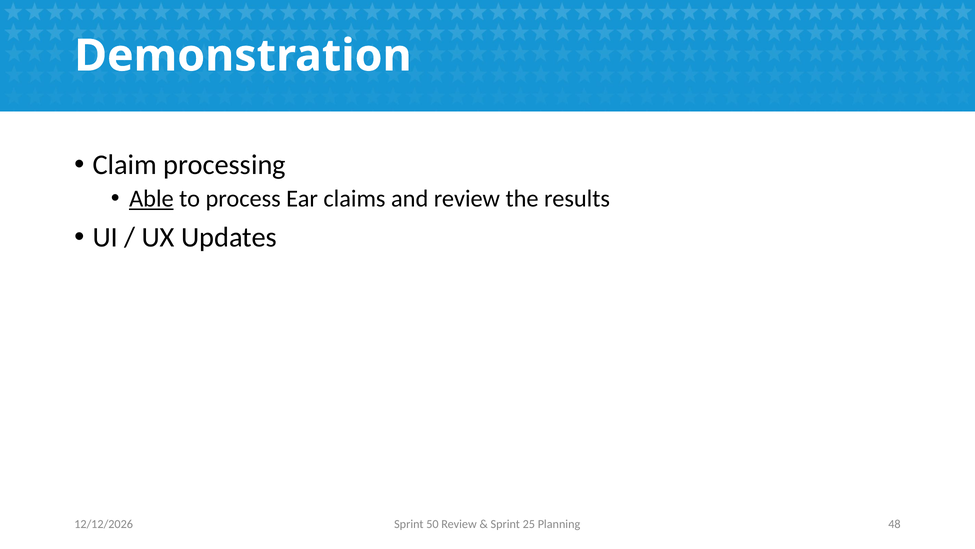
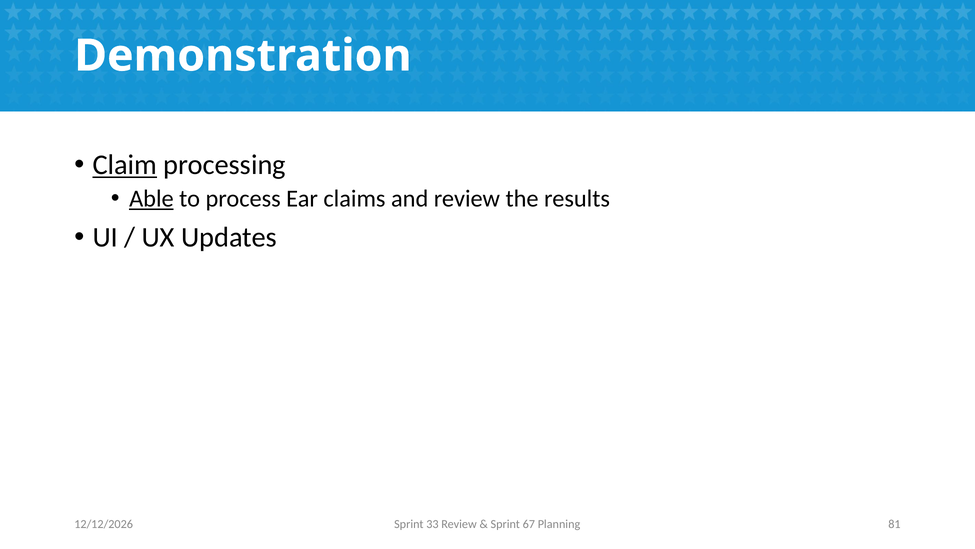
Claim underline: none -> present
50: 50 -> 33
25: 25 -> 67
48: 48 -> 81
